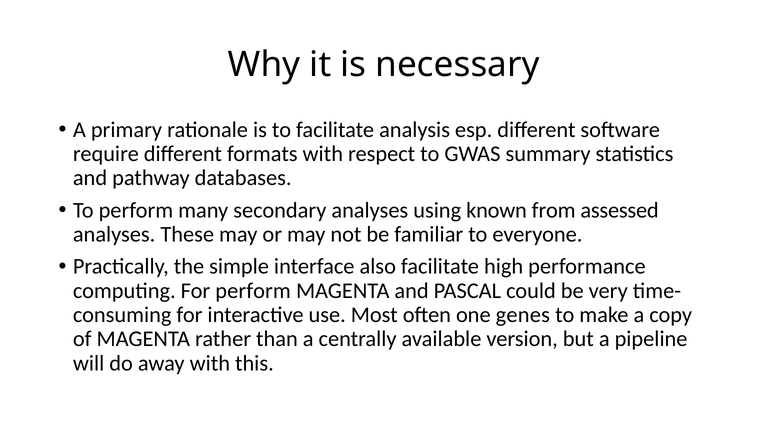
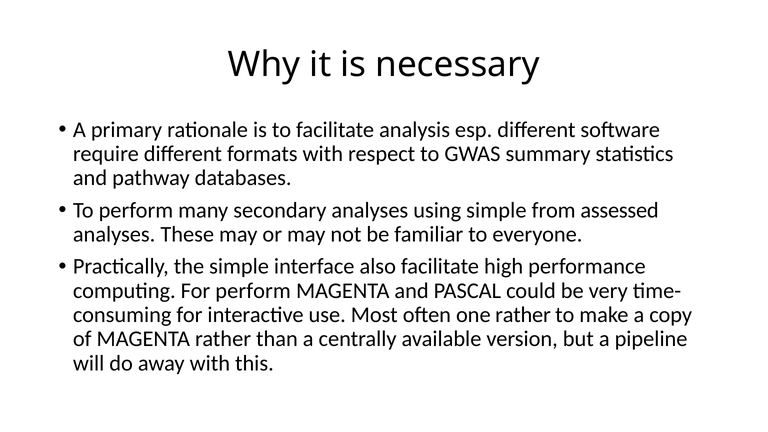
using known: known -> simple
one genes: genes -> rather
